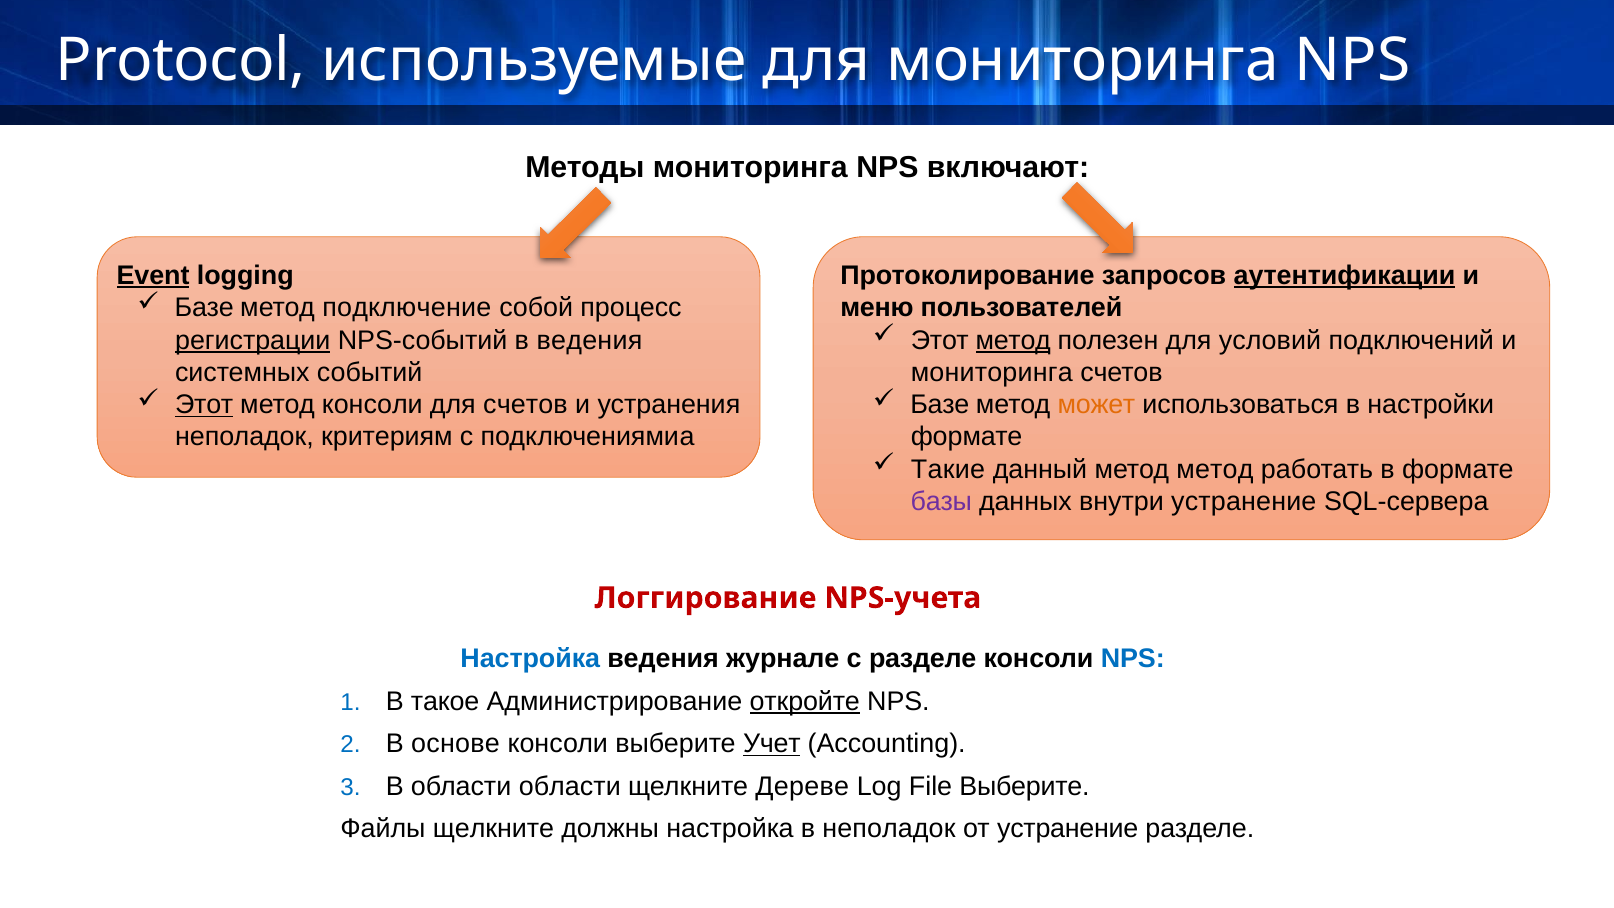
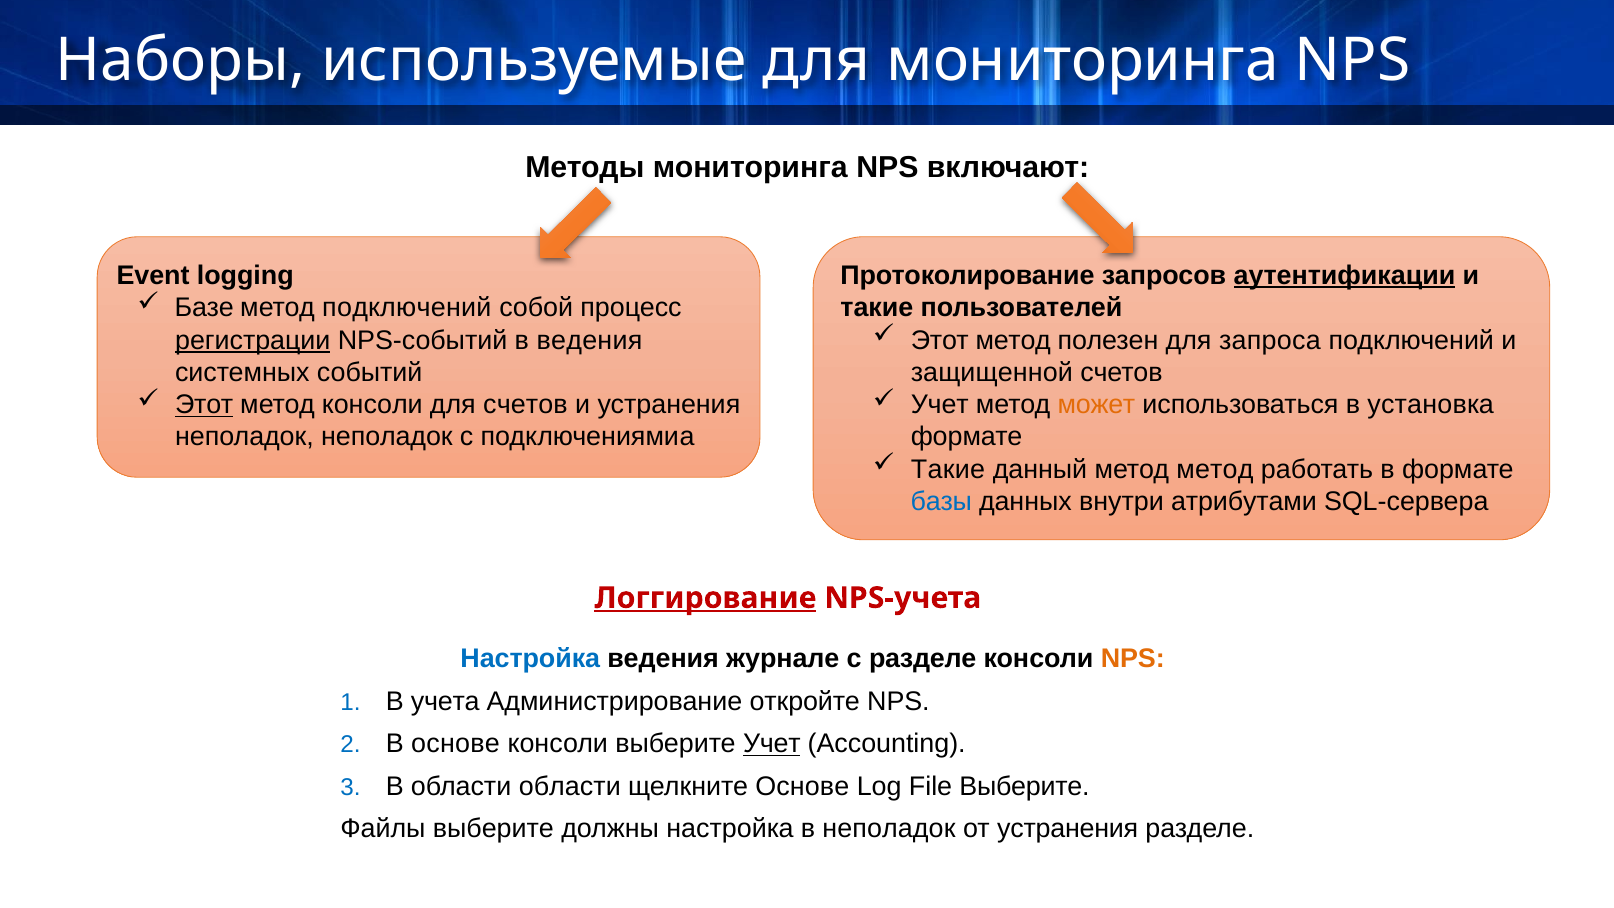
Protocol: Protocol -> Наборы
Event underline: present -> none
метод подключение: подключение -> подключений
меню at (877, 308): меню -> такие
метод at (1013, 340) underline: present -> none
условий: условий -> запроса
мониторинга at (992, 372): мониторинга -> защищенной
Базе at (940, 405): Базе -> Учет
настройки: настройки -> установка
неполадок критериям: критериям -> неполадок
базы colour: purple -> blue
внутри устранение: устранение -> атрибутами
Логгирование underline: none -> present
NPS at (1133, 659) colour: blue -> orange
такое: такое -> учета
откройте underline: present -> none
щелкните Дереве: Дереве -> Основе
Файлы щелкните: щелкните -> выберите
от устранение: устранение -> устранения
